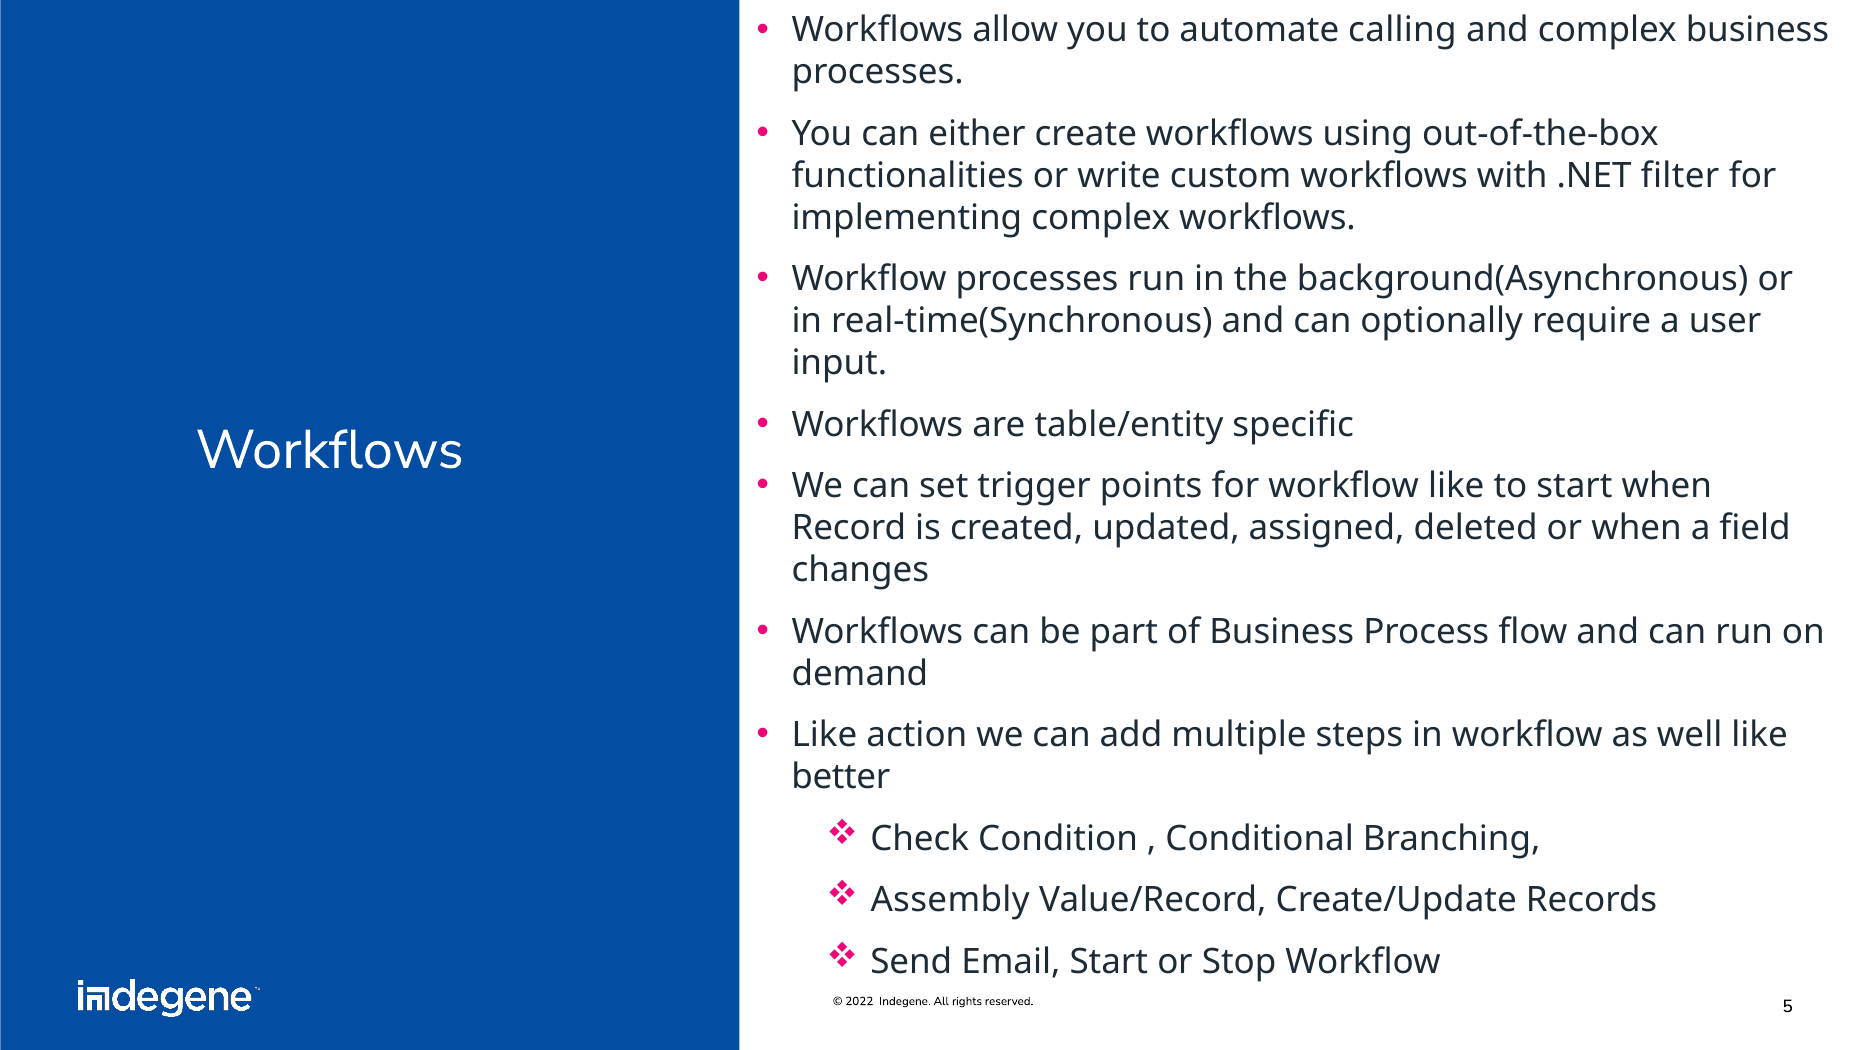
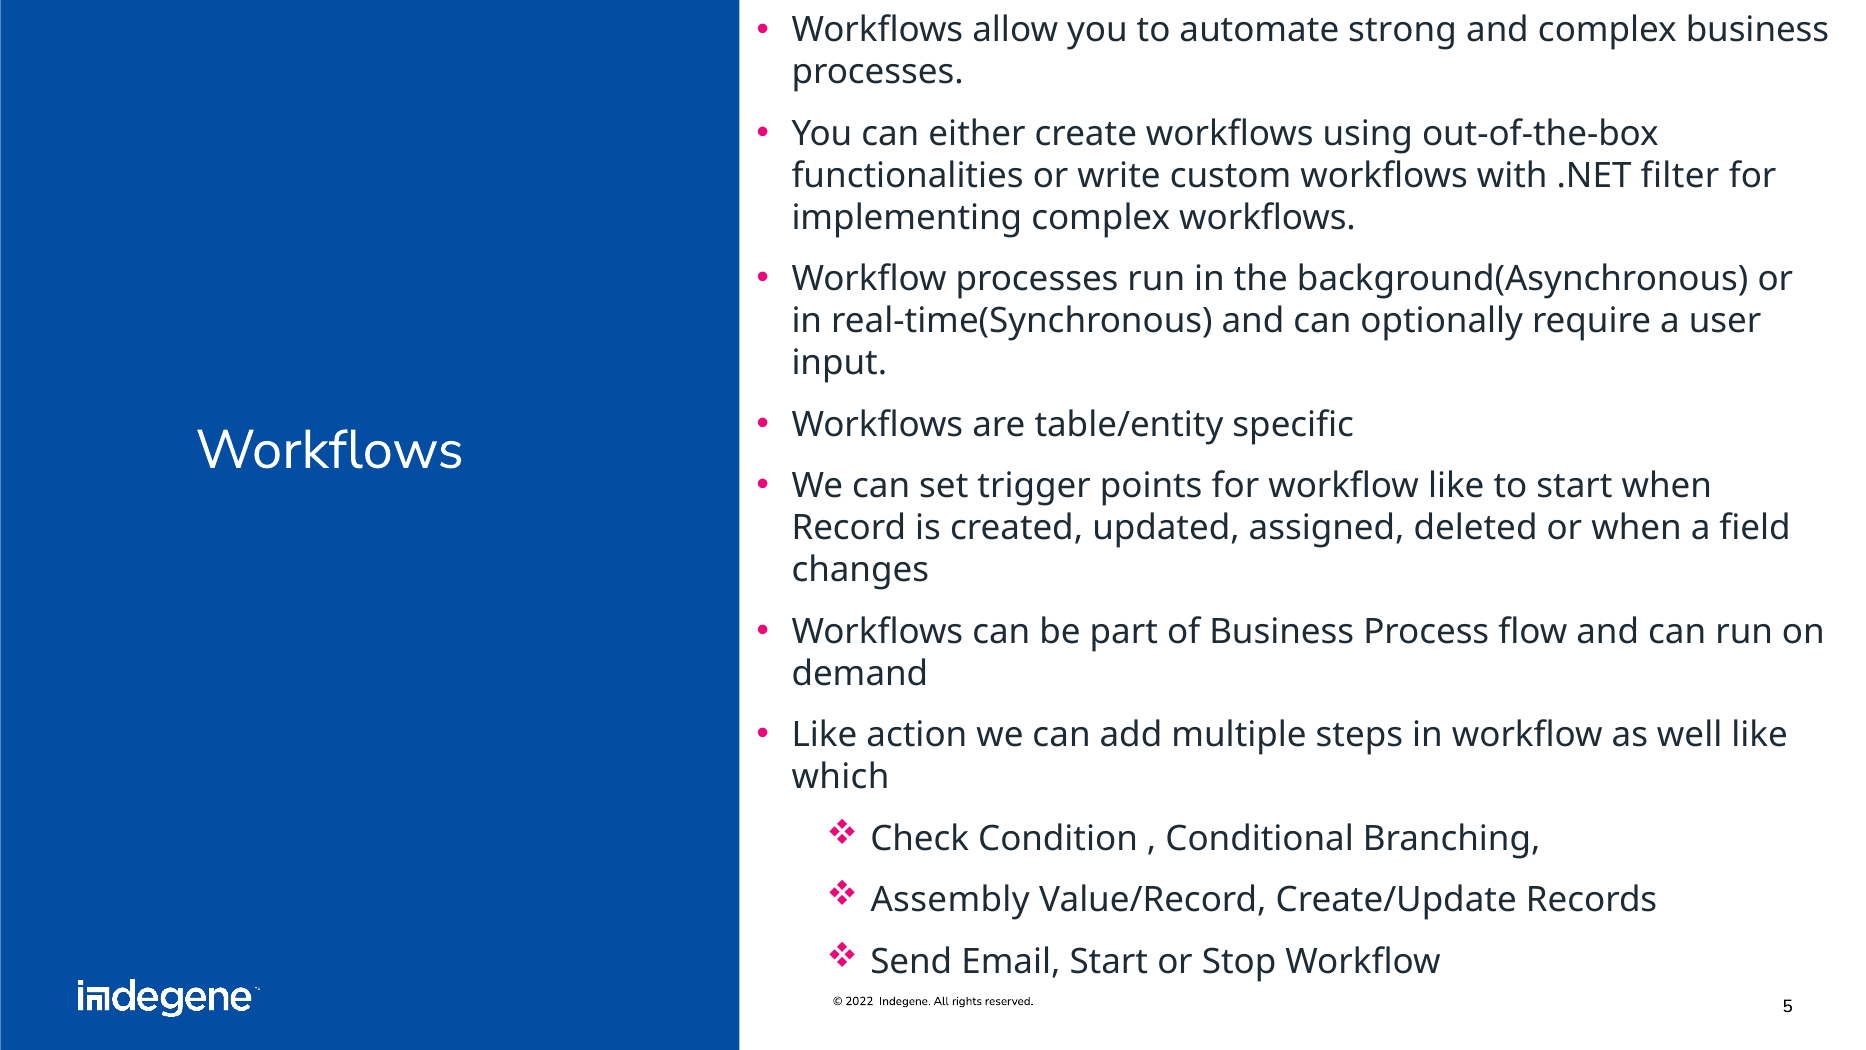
calling: calling -> strong
better: better -> which
